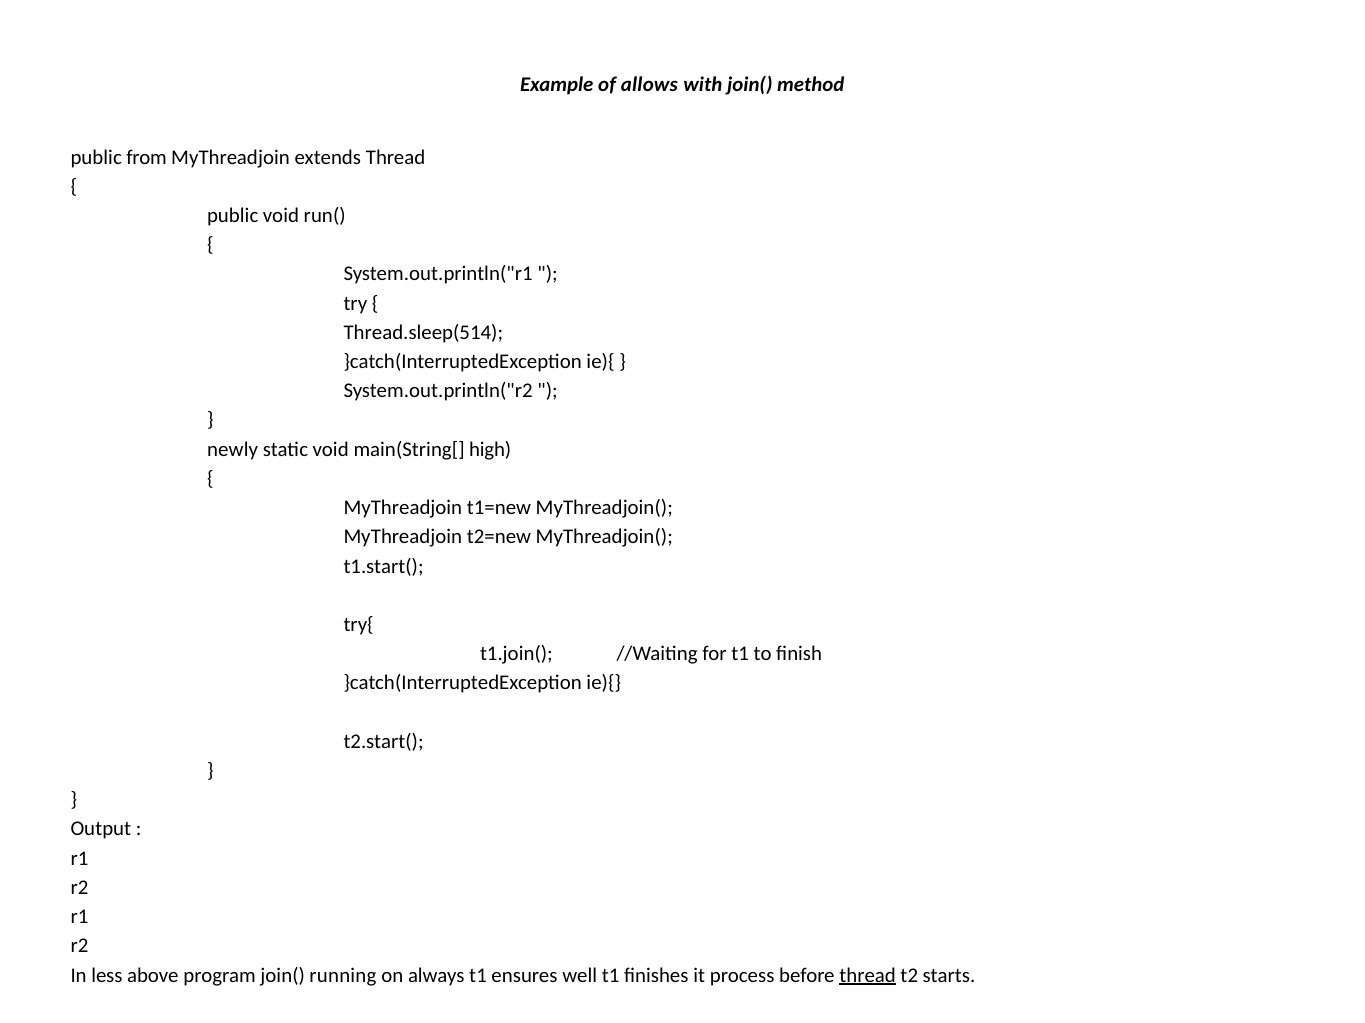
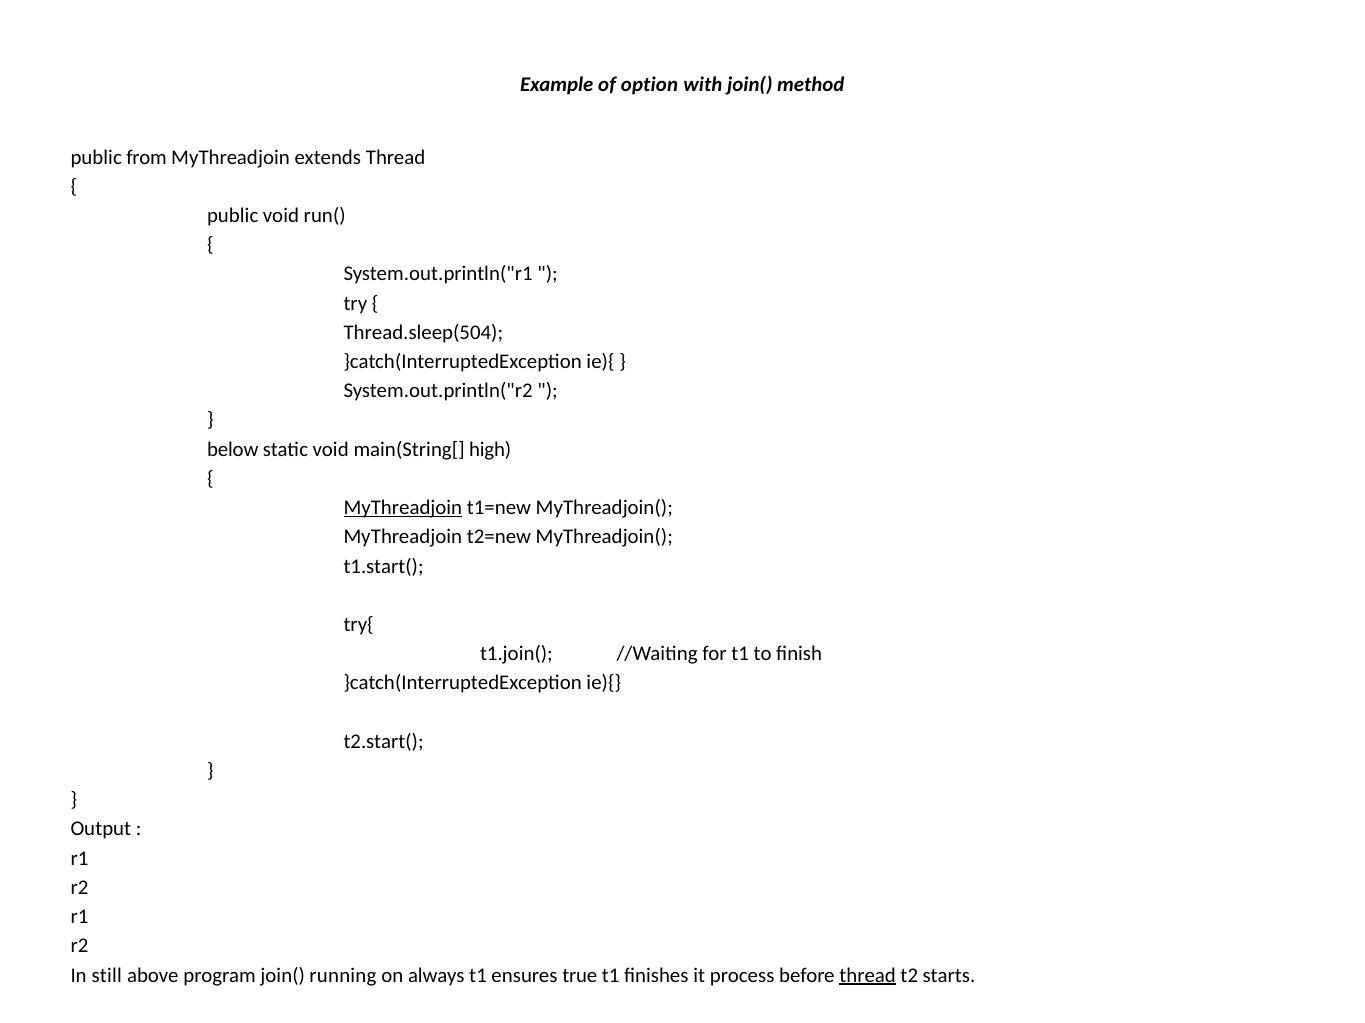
allows: allows -> option
Thread.sleep(514: Thread.sleep(514 -> Thread.sleep(504
newly: newly -> below
MyThreadjoin at (403, 508) underline: none -> present
less: less -> still
well: well -> true
